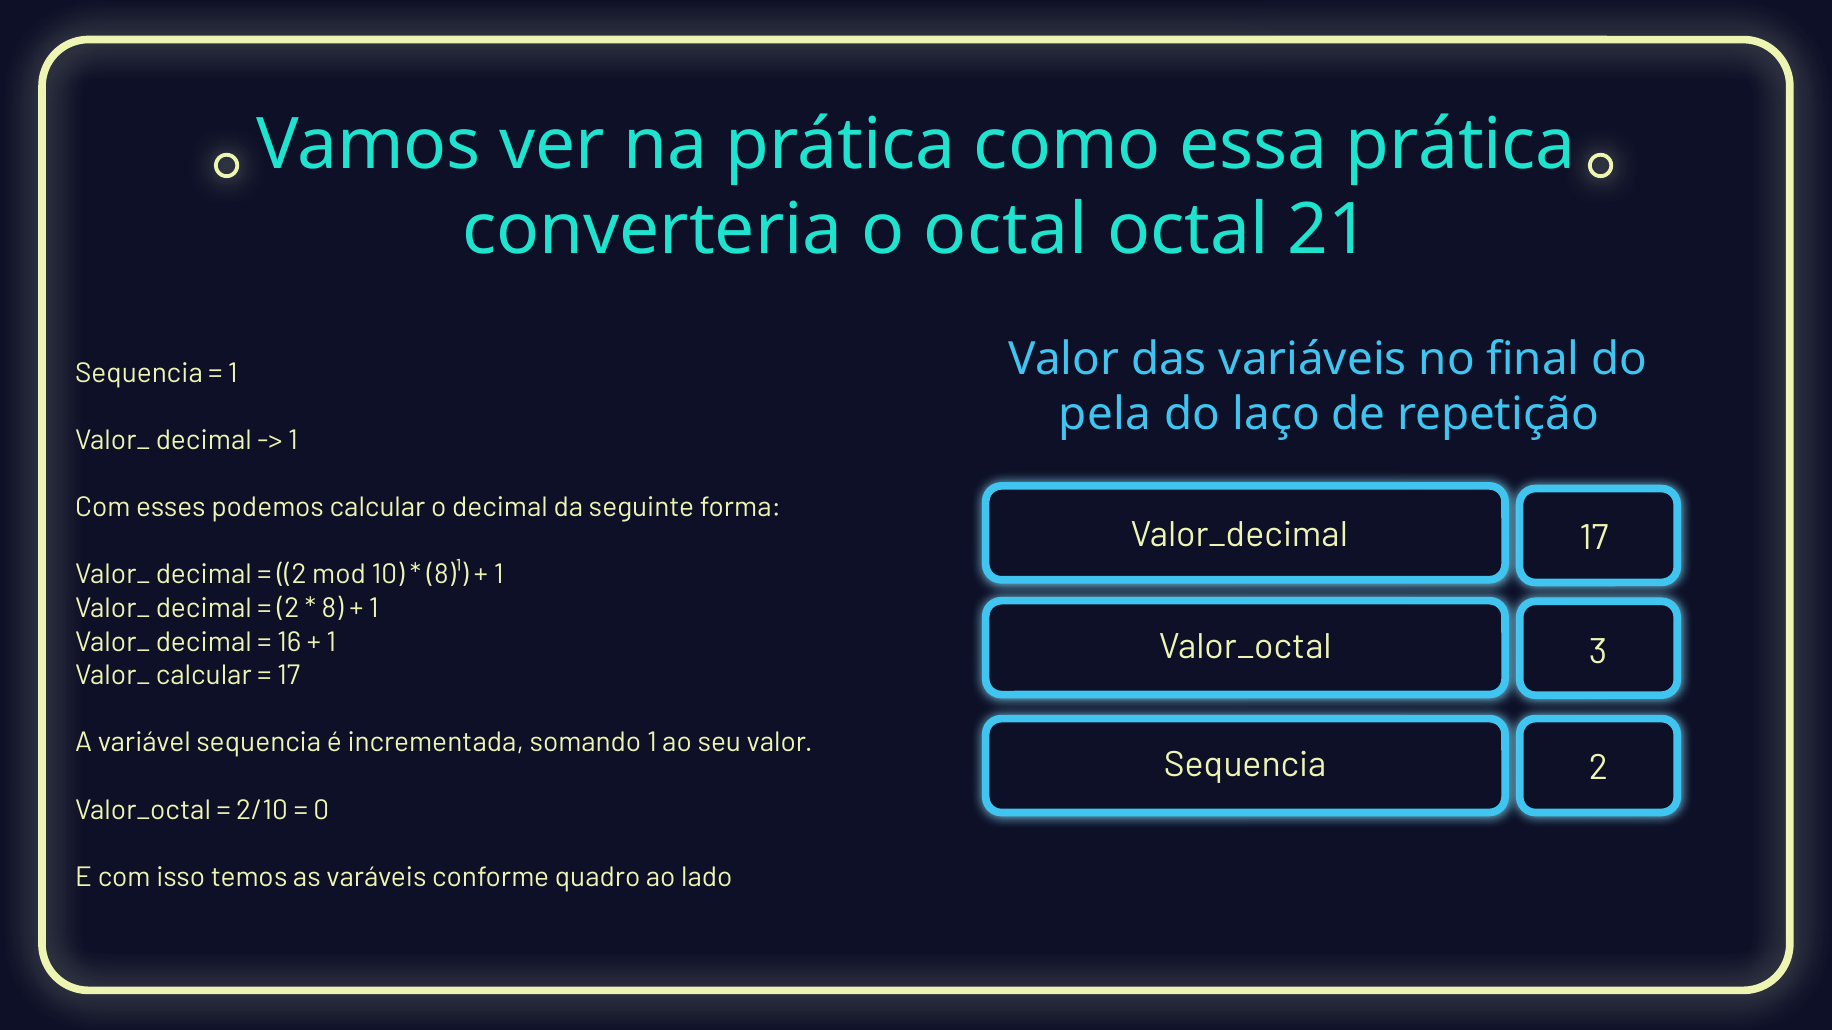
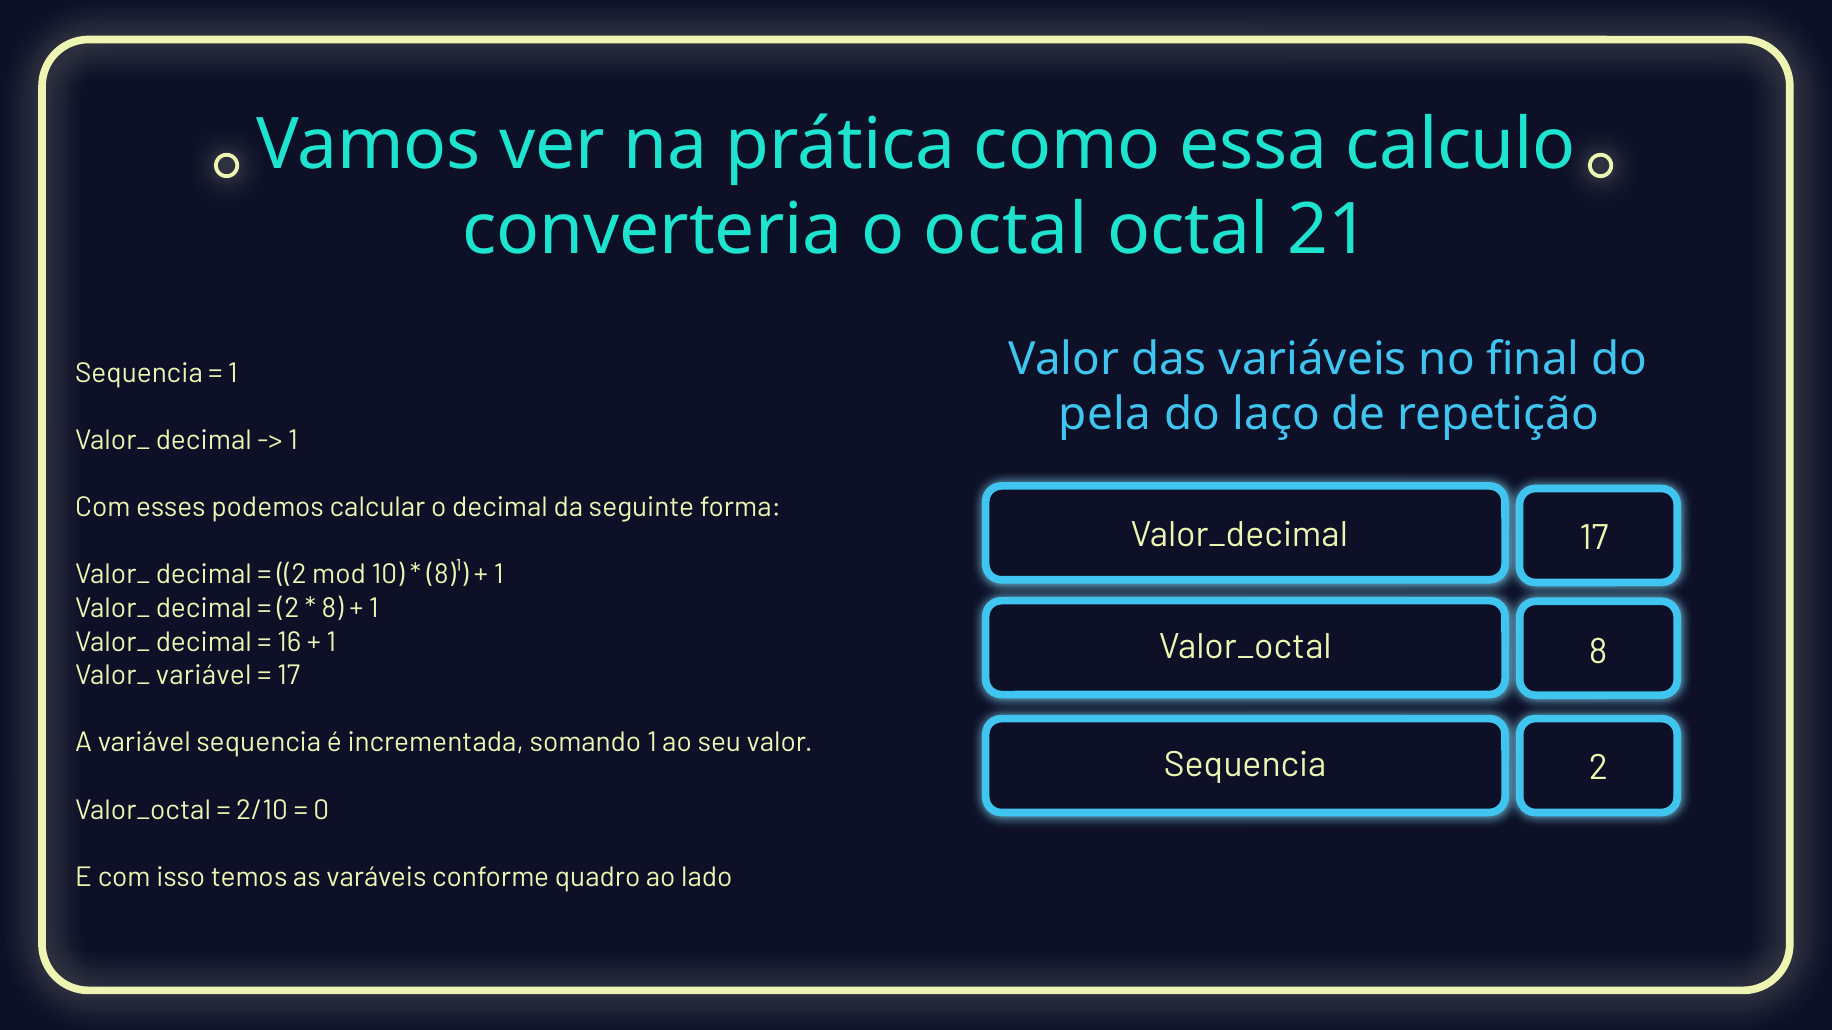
essa prática: prática -> calculo
Valor_octal 3: 3 -> 8
Valor_ calcular: calcular -> variável
